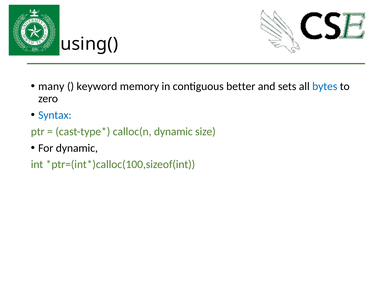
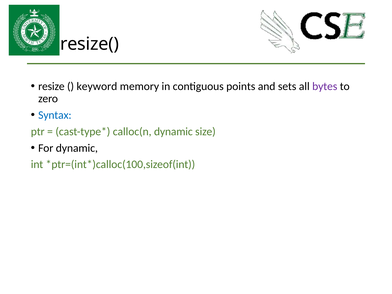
using(: using( -> resize(
many: many -> resize
better: better -> points
bytes colour: blue -> purple
